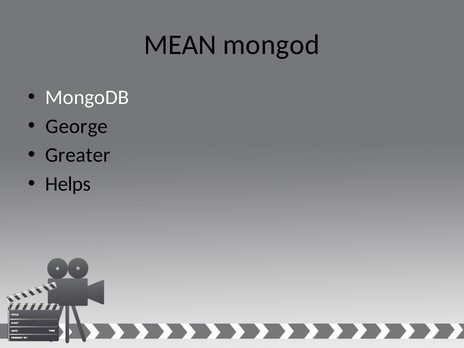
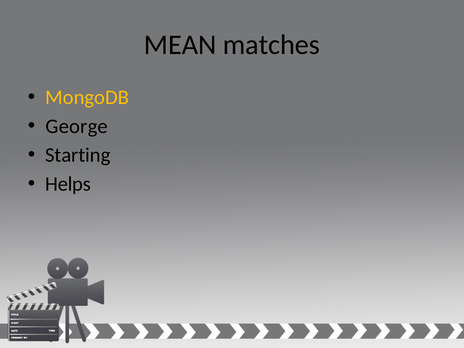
mongod: mongod -> matches
MongoDB colour: white -> yellow
Greater: Greater -> Starting
